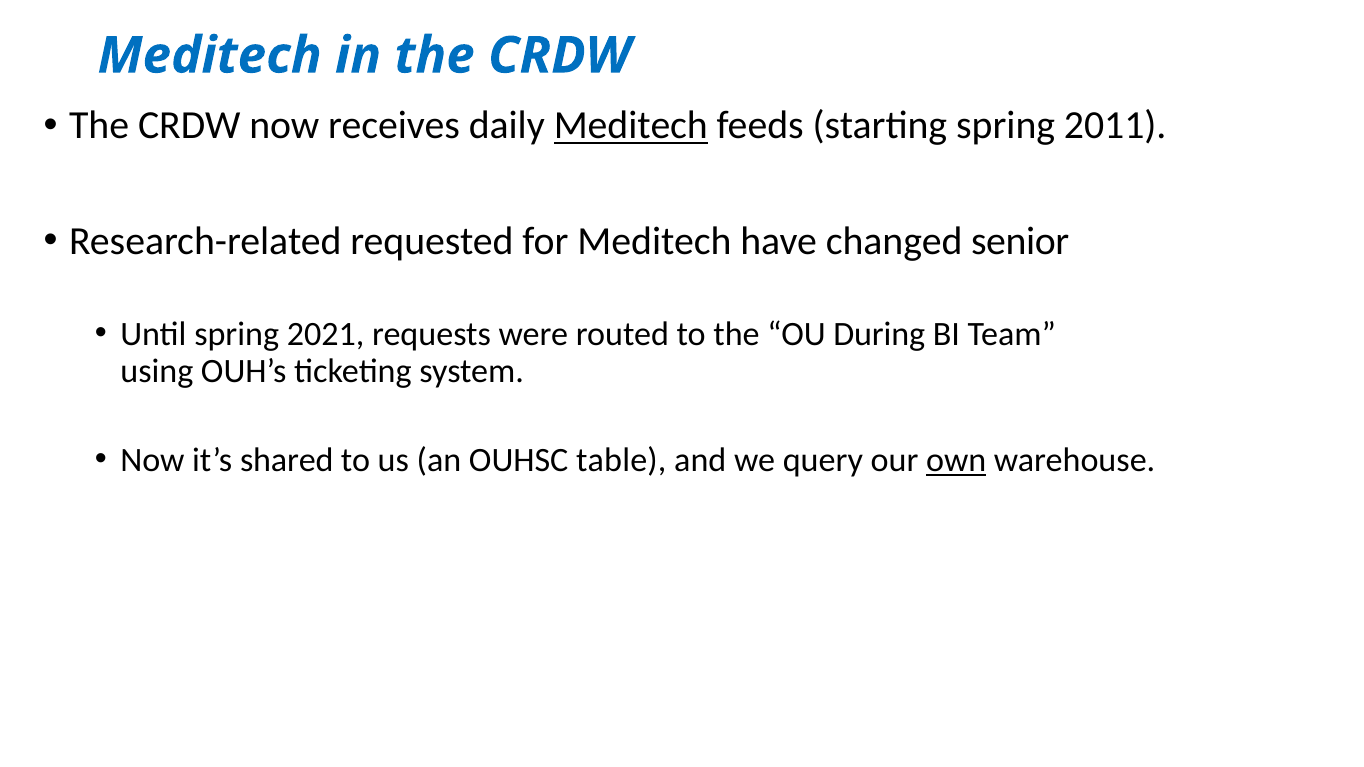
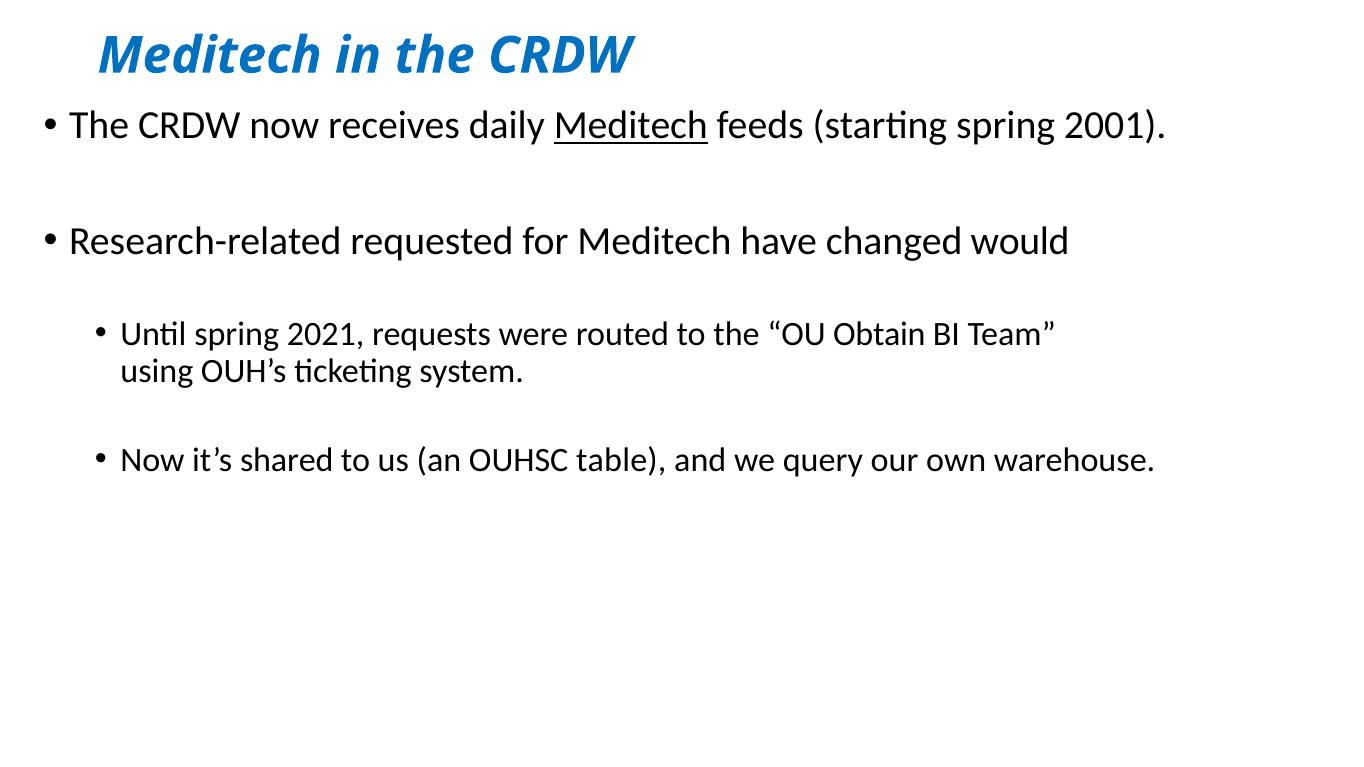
2011: 2011 -> 2001
senior: senior -> would
During: During -> Obtain
own underline: present -> none
